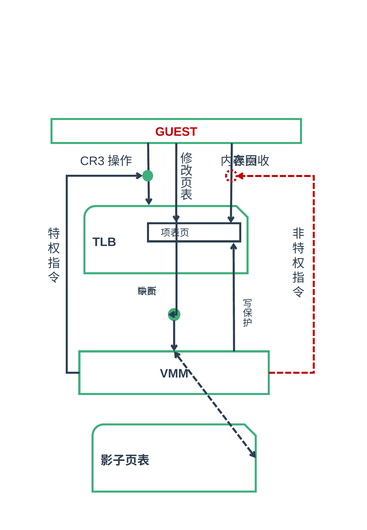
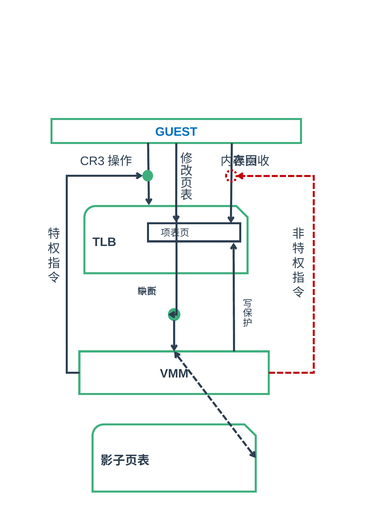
GUEST colour: red -> blue
